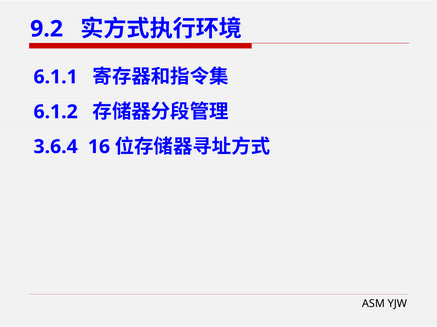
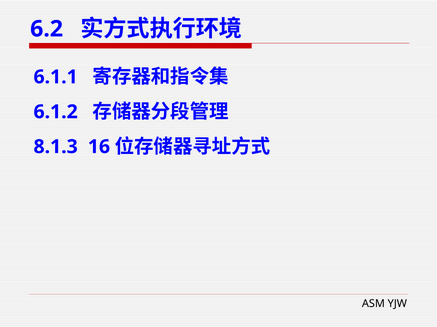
9.2: 9.2 -> 6.2
3.6.4: 3.6.4 -> 8.1.3
